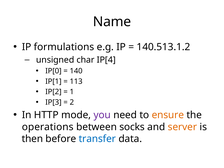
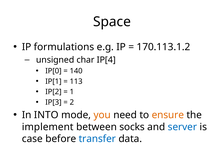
Name: Name -> Space
140.513.1.2: 140.513.1.2 -> 170.113.1.2
HTTP: HTTP -> INTO
you colour: purple -> orange
operations: operations -> implement
server colour: orange -> blue
then: then -> case
